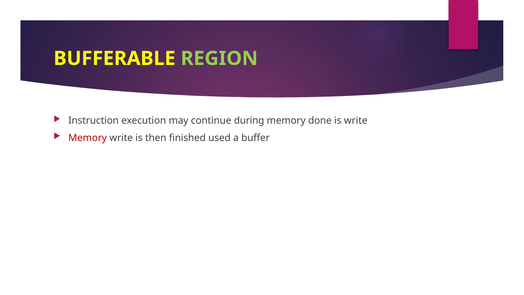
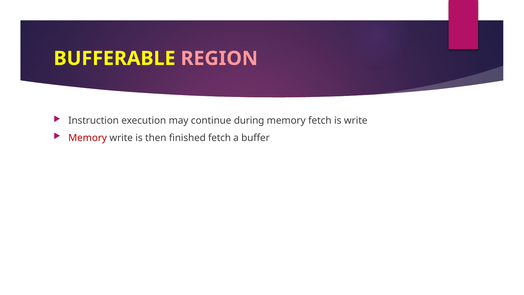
REGION colour: light green -> pink
memory done: done -> fetch
finished used: used -> fetch
